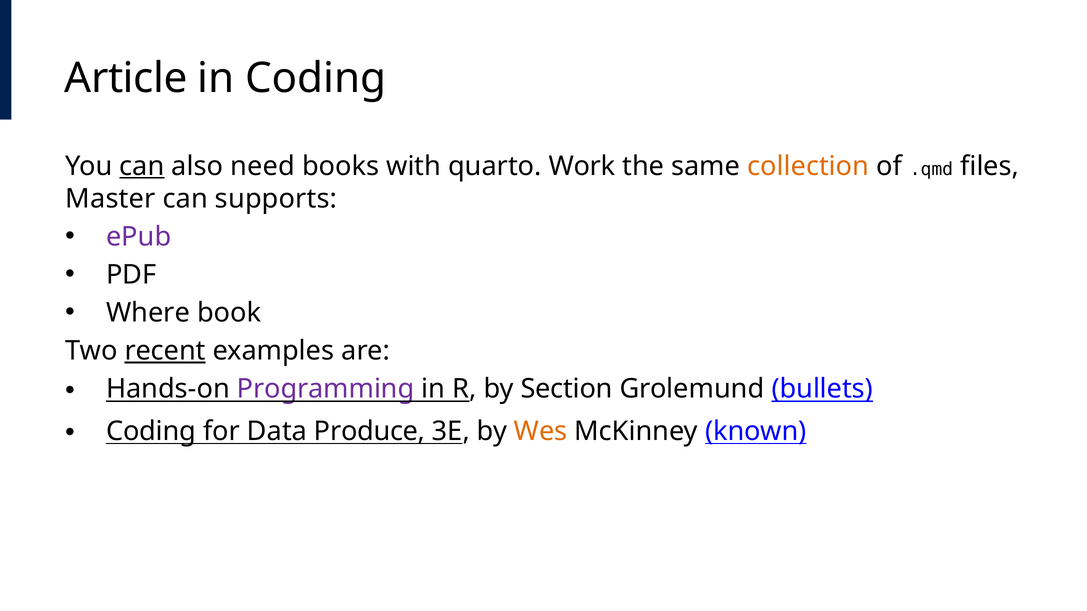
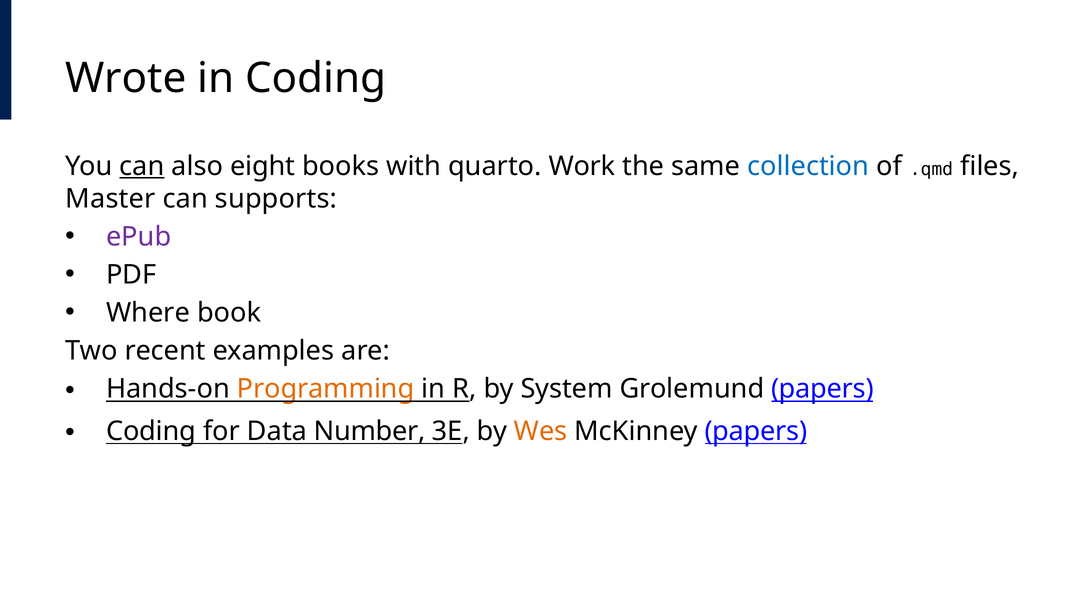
Article: Article -> Wrote
need: need -> eight
collection colour: orange -> blue
recent underline: present -> none
Programming colour: purple -> orange
Section: Section -> System
Grolemund bullets: bullets -> papers
Produce: Produce -> Number
McKinney known: known -> papers
